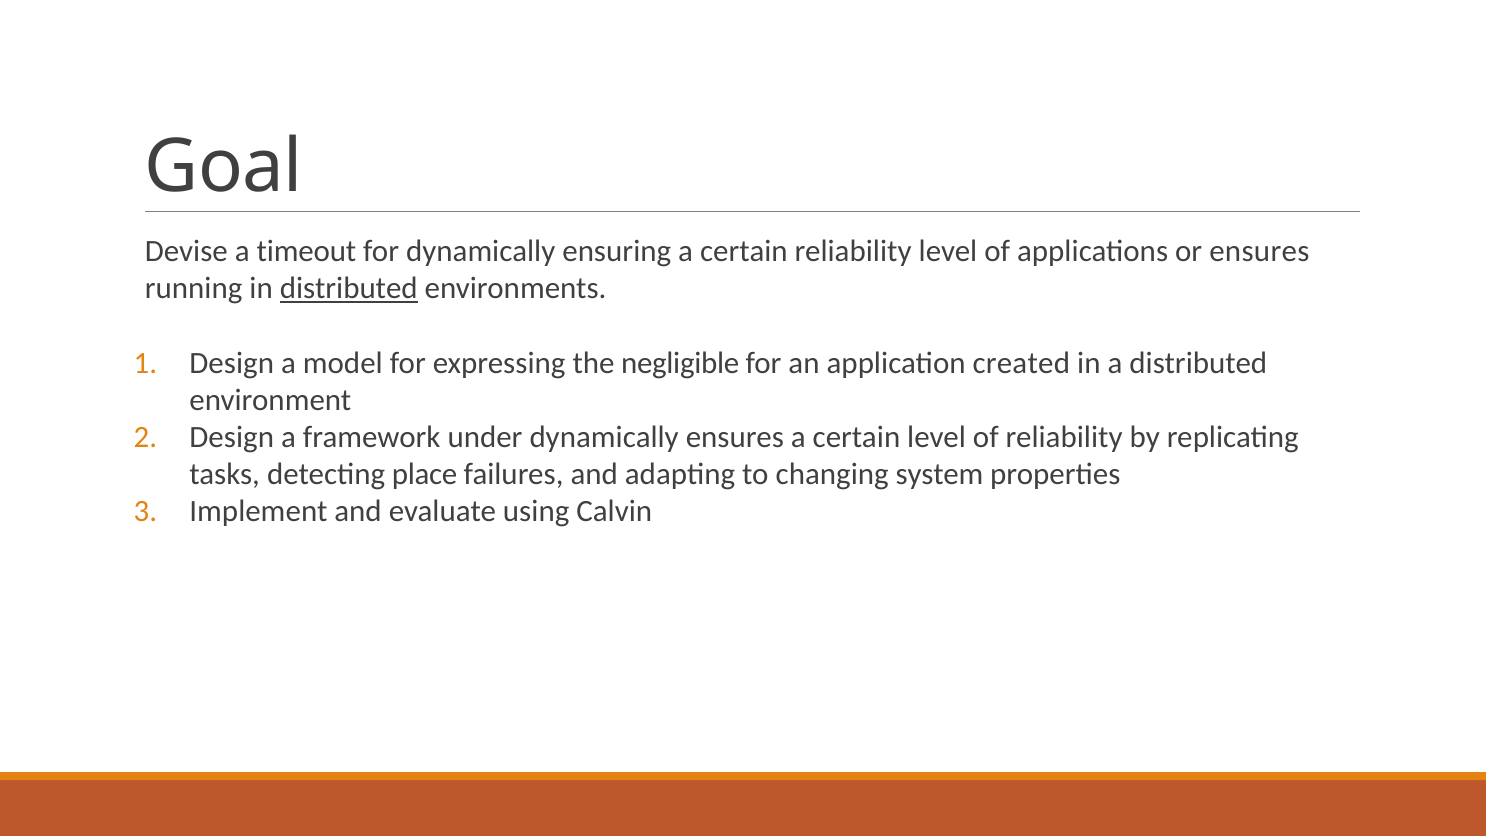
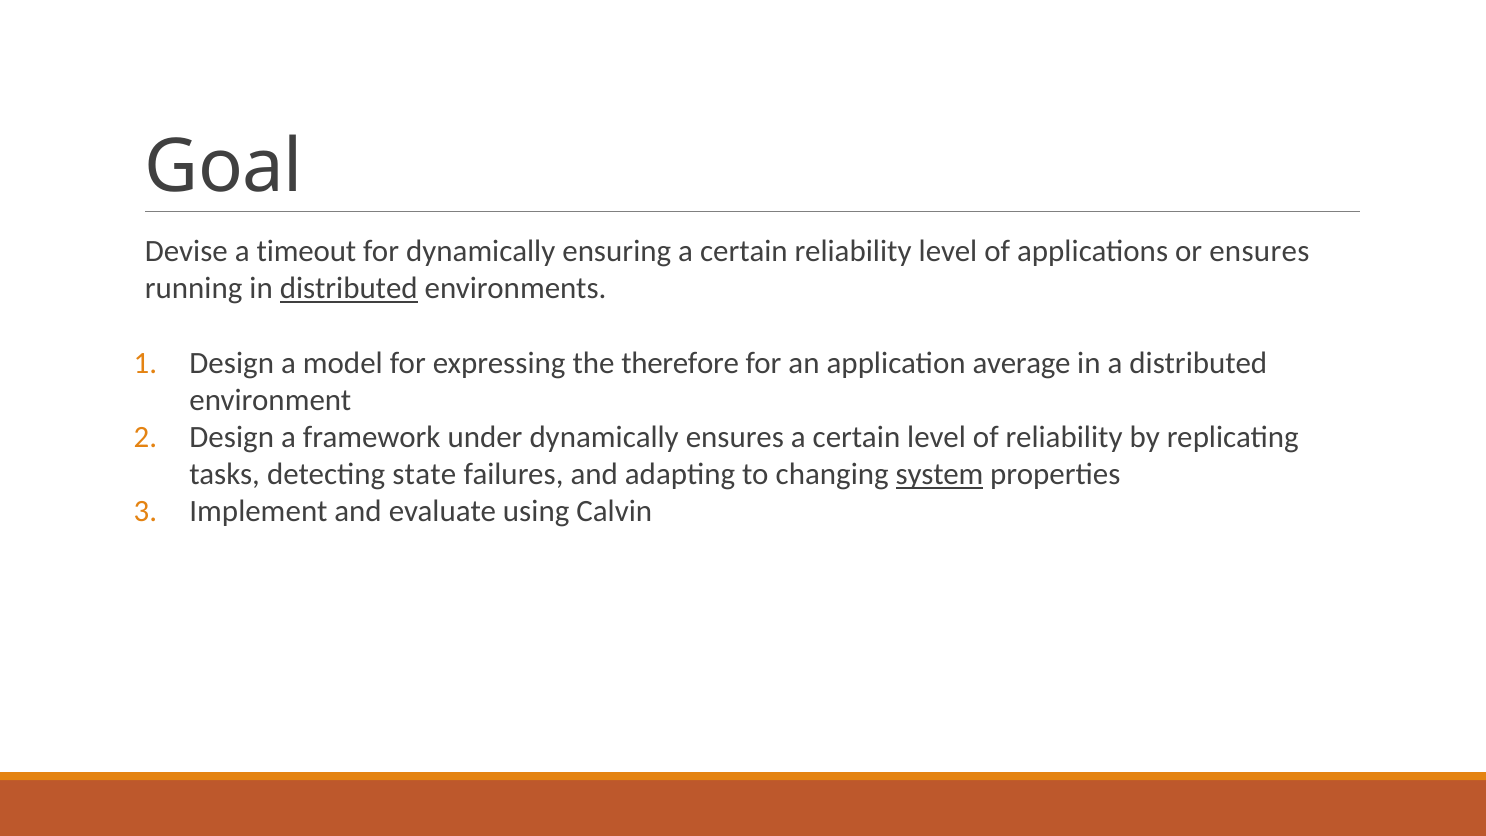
negligible: negligible -> therefore
created: created -> average
place: place -> state
system underline: none -> present
